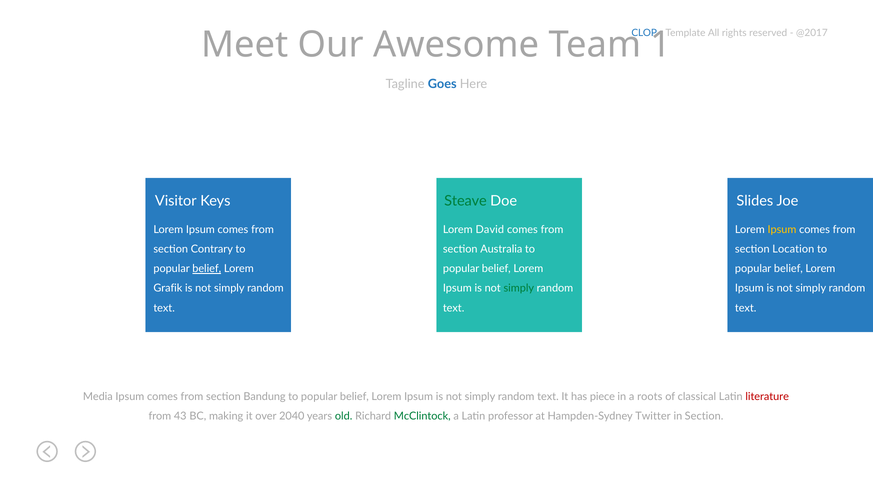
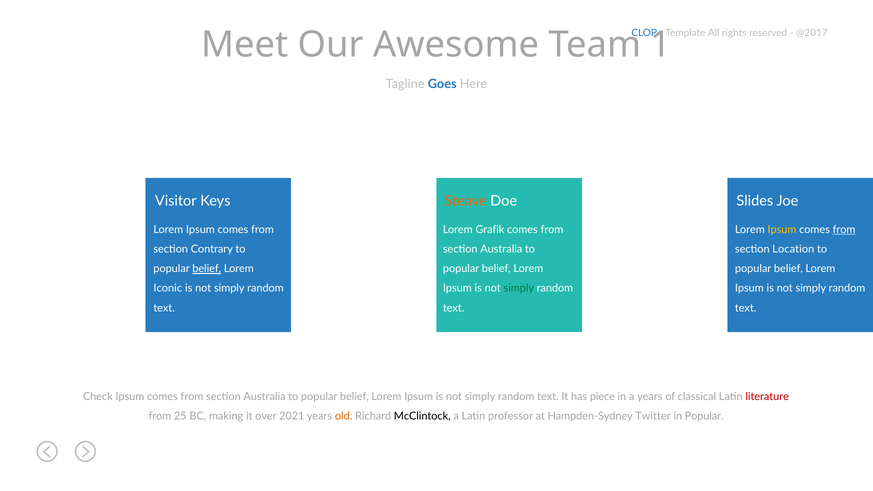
Steave colour: green -> orange
David: David -> Grafik
from at (844, 230) underline: none -> present
Grafik: Grafik -> Iconic
Media: Media -> Check
Bandung at (265, 397): Bandung -> Australia
a roots: roots -> years
43: 43 -> 25
2040: 2040 -> 2021
old colour: green -> orange
McClintock colour: green -> black
in Section: Section -> Popular
